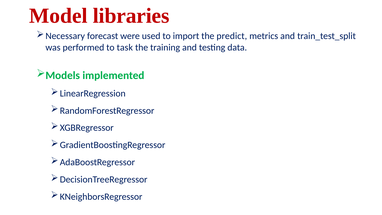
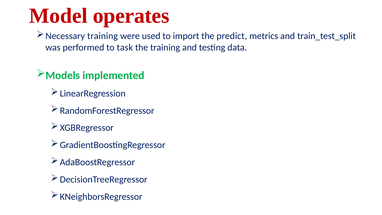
libraries: libraries -> operates
Necessary forecast: forecast -> training
